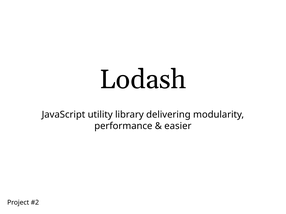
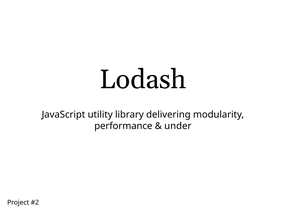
easier: easier -> under
